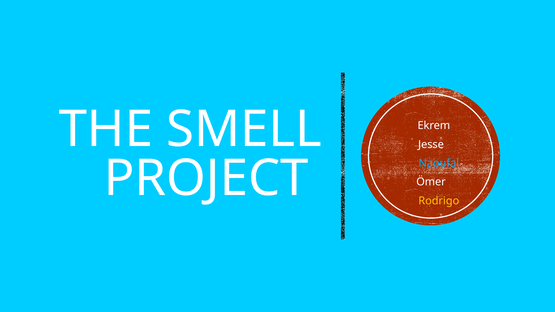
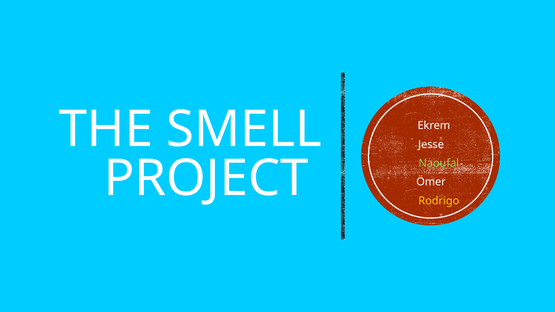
Naoufal colour: light blue -> light green
